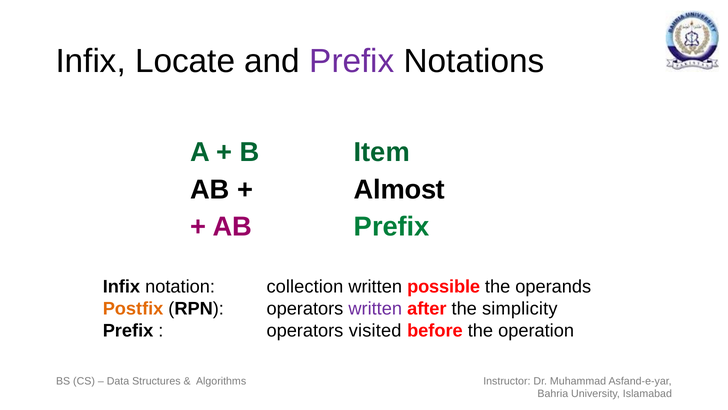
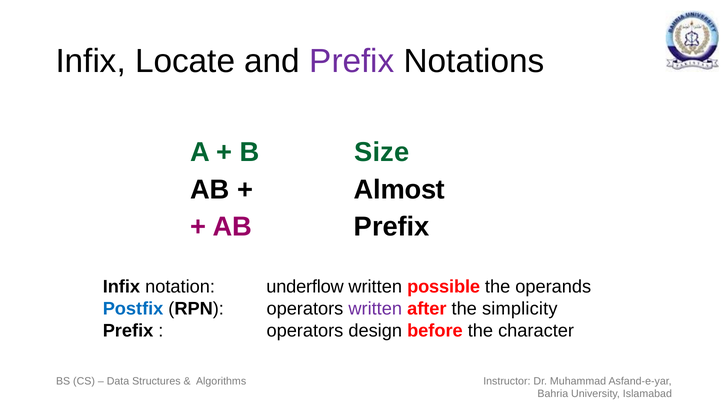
Item: Item -> Size
Prefix at (392, 227) colour: green -> black
collection: collection -> underflow
Postfix colour: orange -> blue
visited: visited -> design
operation: operation -> character
